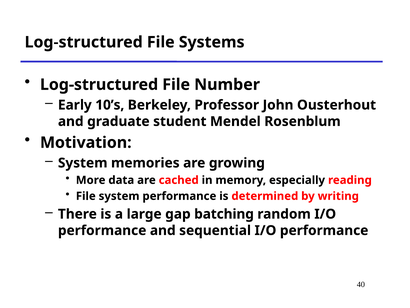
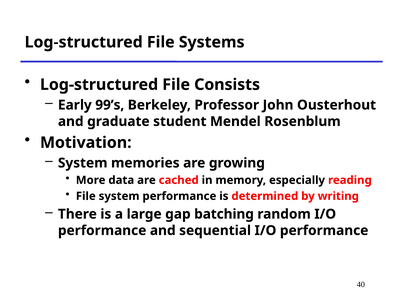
Number: Number -> Consists
10’s: 10’s -> 99’s
